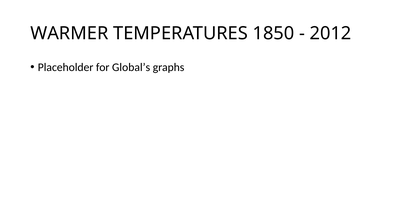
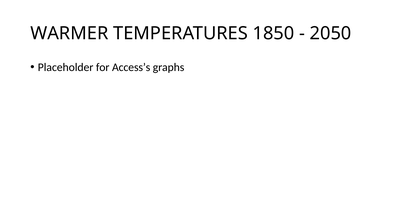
2012: 2012 -> 2050
Global’s: Global’s -> Access’s
